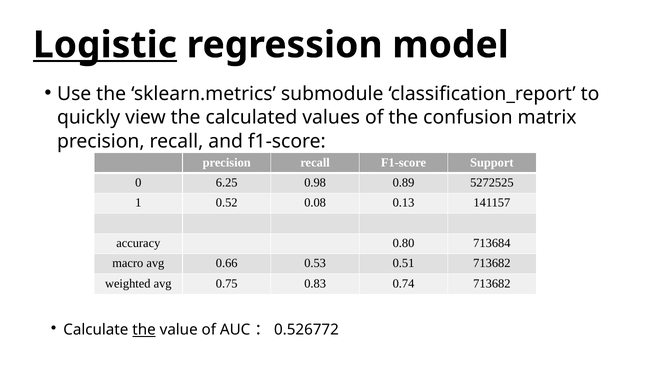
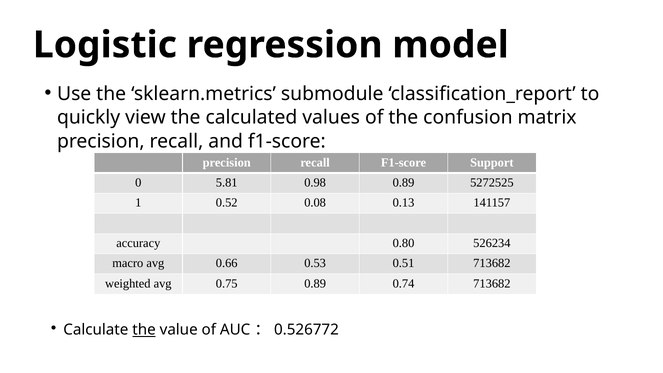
Logistic underline: present -> none
6.25: 6.25 -> 5.81
713684: 713684 -> 526234
0.75 0.83: 0.83 -> 0.89
